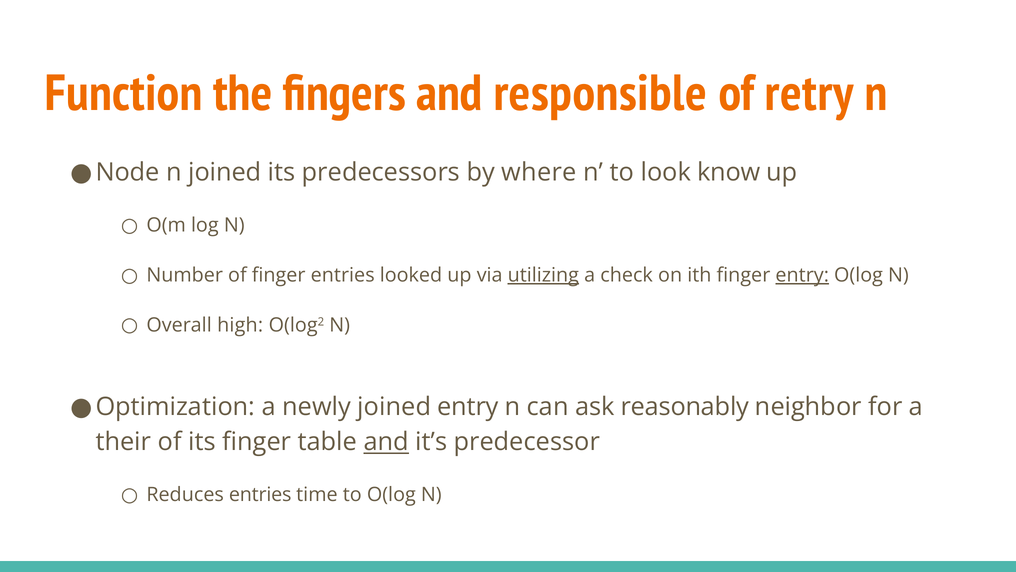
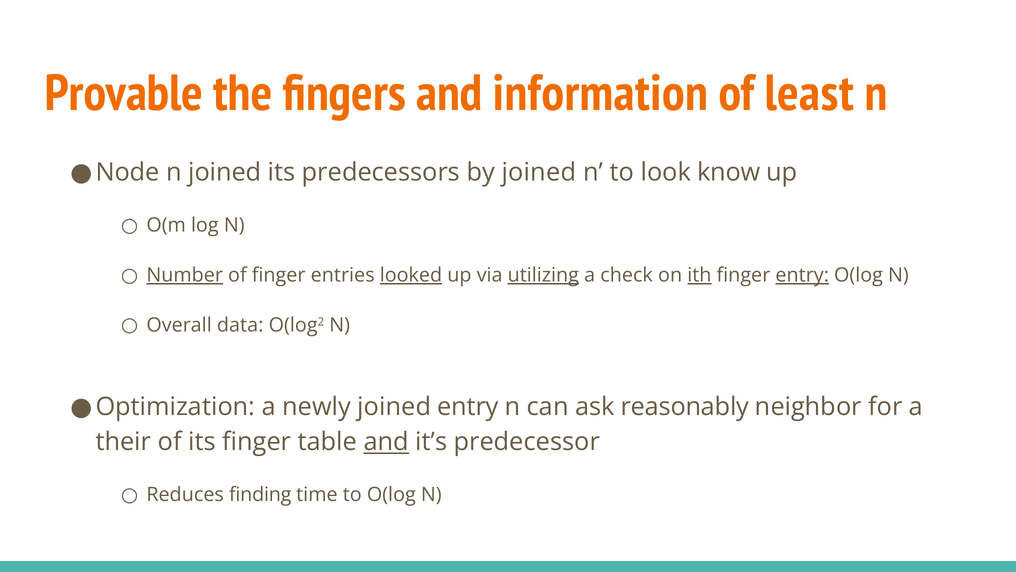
Function: Function -> Provable
responsible: responsible -> information
retry: retry -> least
by where: where -> joined
Number underline: none -> present
looked underline: none -> present
ith underline: none -> present
high: high -> data
Reduces entries: entries -> finding
